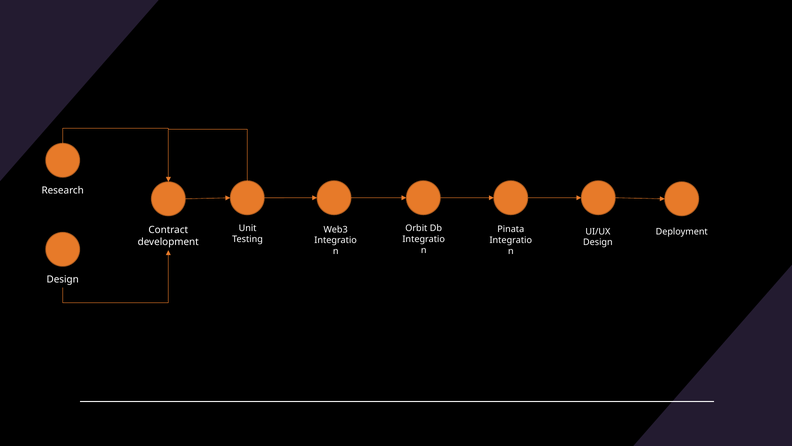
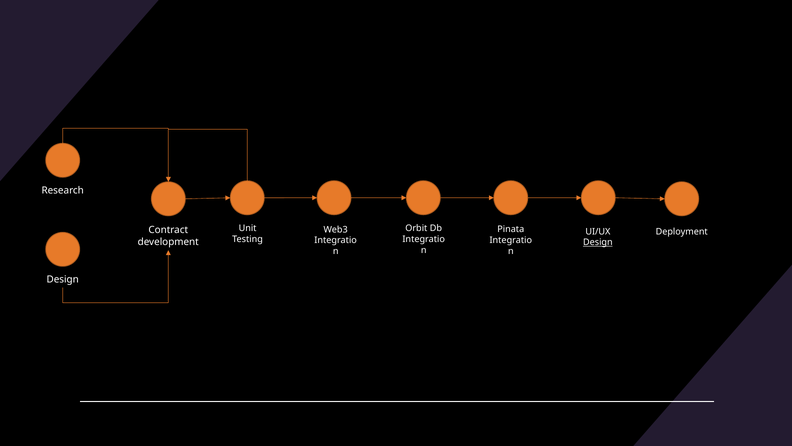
Design at (598, 242) underline: none -> present
